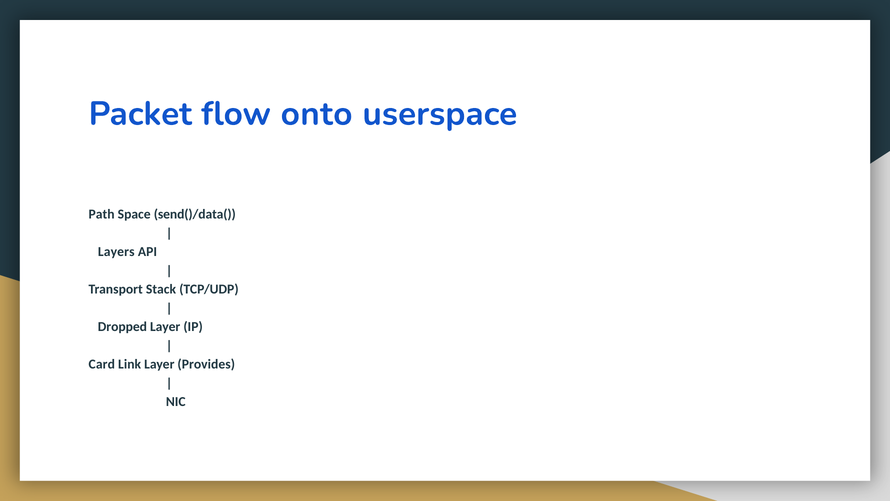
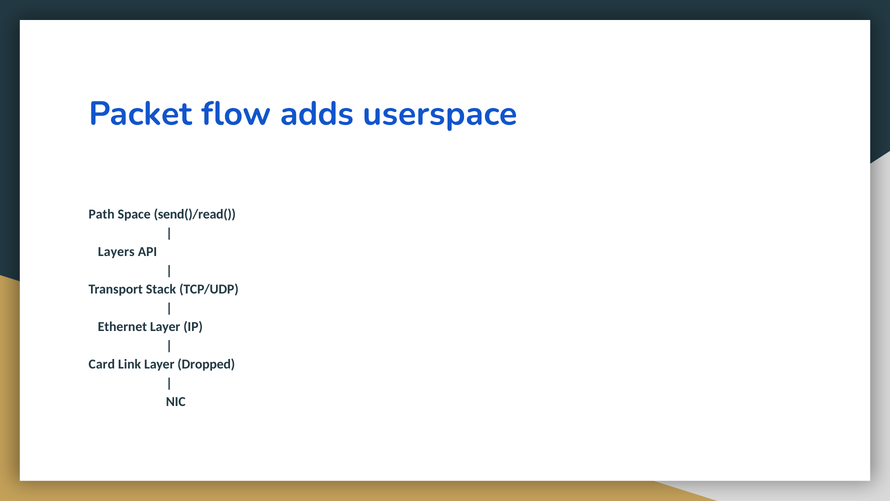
onto: onto -> adds
send()/data(: send()/data( -> send()/read(
Dropped: Dropped -> Ethernet
Provides: Provides -> Dropped
